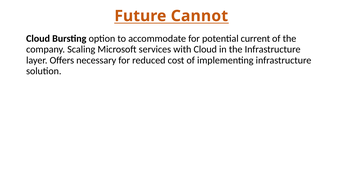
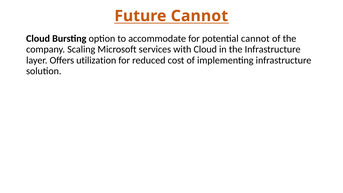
potential current: current -> cannot
necessary: necessary -> utilization
